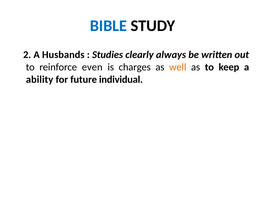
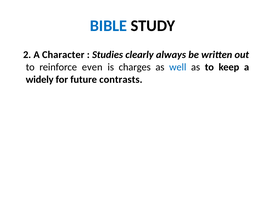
Husbands: Husbands -> Character
well colour: orange -> blue
ability: ability -> widely
individual: individual -> contrasts
